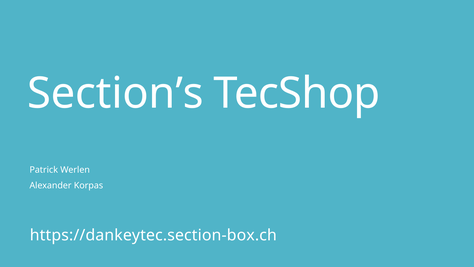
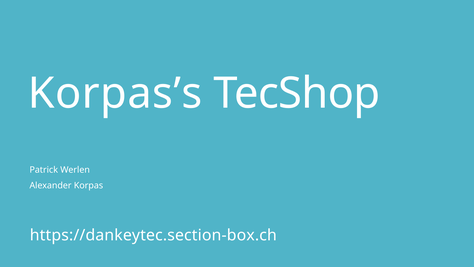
Section’s: Section’s -> Korpas’s
